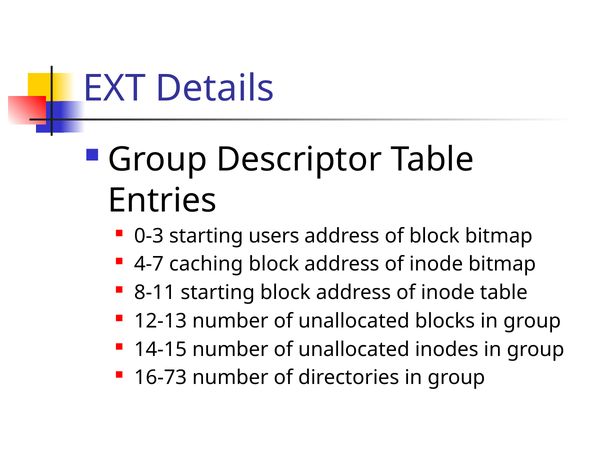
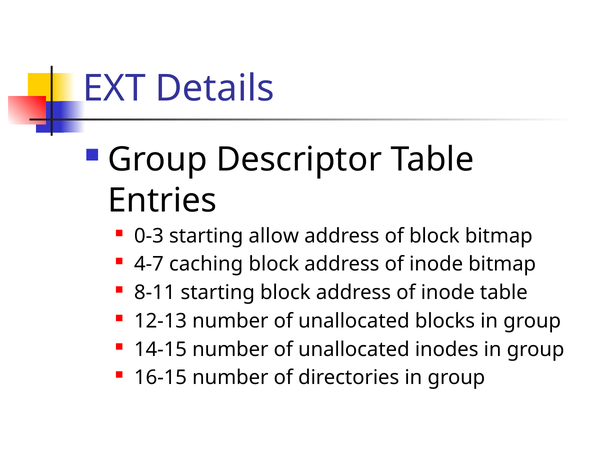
users: users -> allow
16-73: 16-73 -> 16-15
